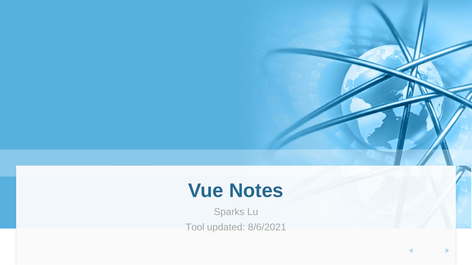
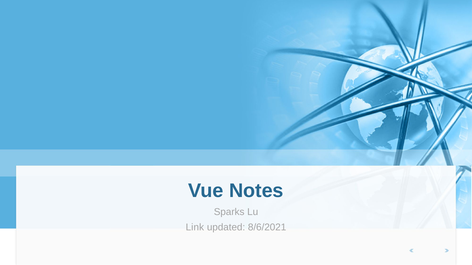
Tool: Tool -> Link
